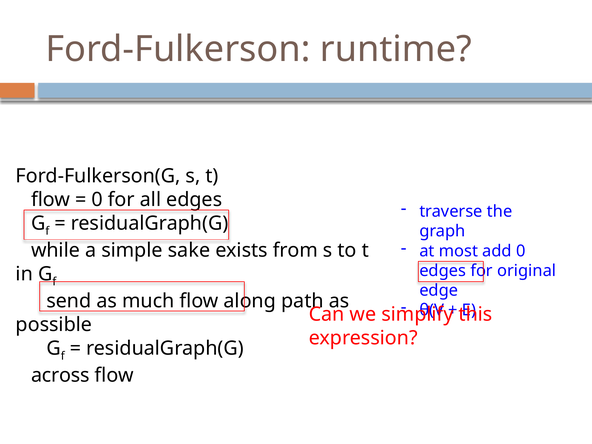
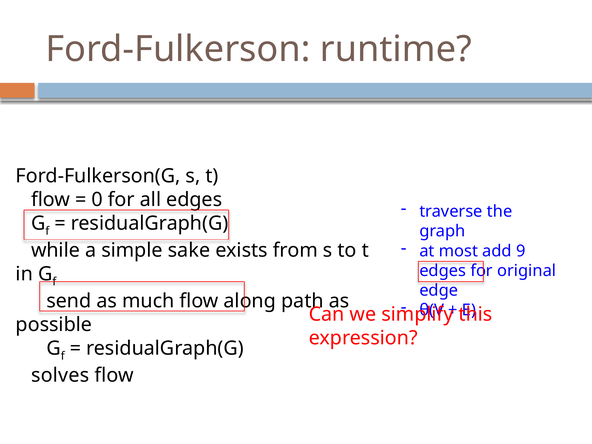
add 0: 0 -> 9
across: across -> solves
